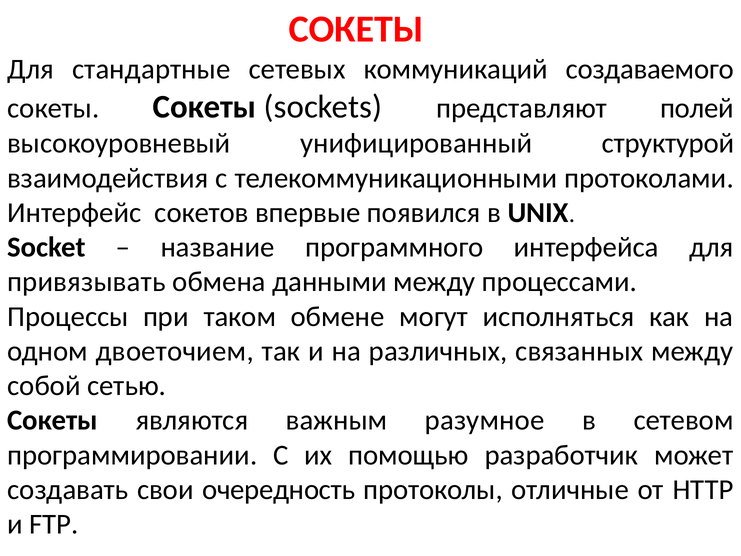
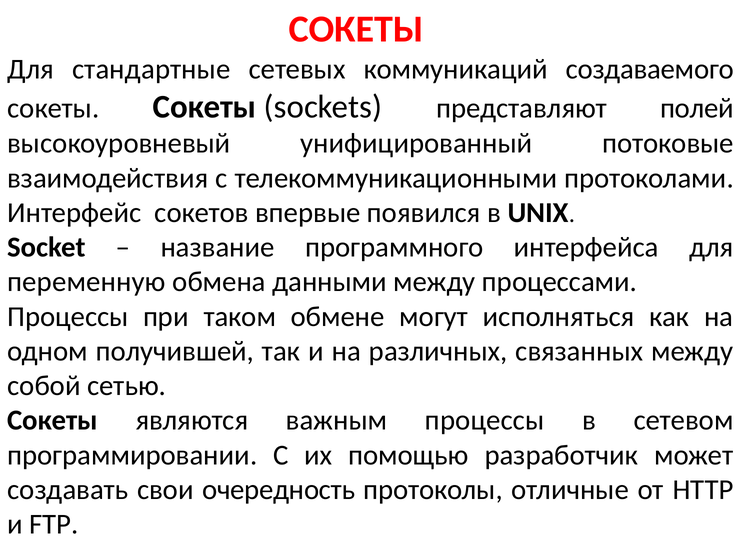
структурой: структурой -> потоковые
привязывать: привязывать -> переменную
двоеточием: двоеточием -> получившей
важным разумное: разумное -> процессы
